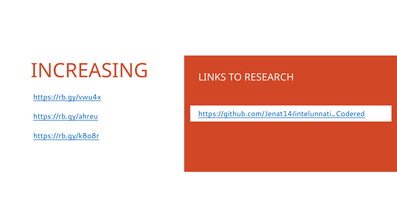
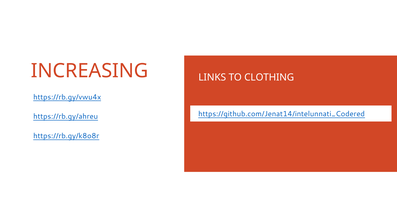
RESEARCH: RESEARCH -> CLOTHING
